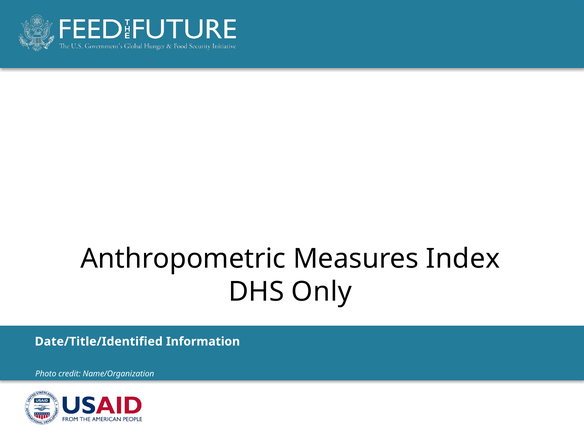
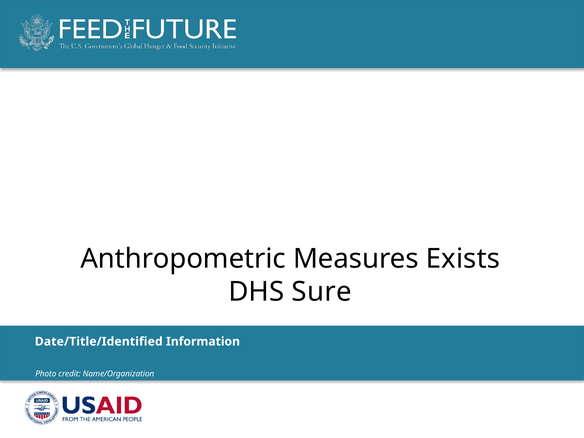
Index: Index -> Exists
Only: Only -> Sure
